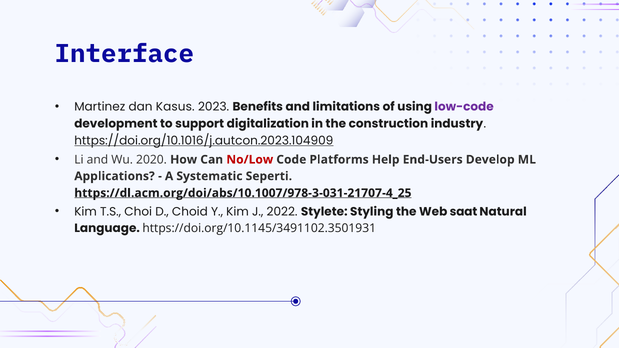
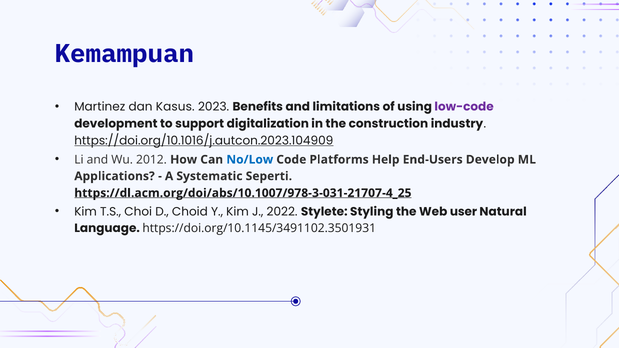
Interface: Interface -> Kemampuan
2020: 2020 -> 2012
No/Low colour: red -> blue
saat: saat -> user
